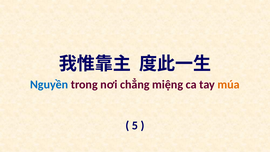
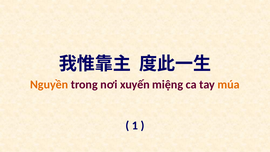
Nguyền colour: blue -> orange
chẳng: chẳng -> xuyến
5: 5 -> 1
